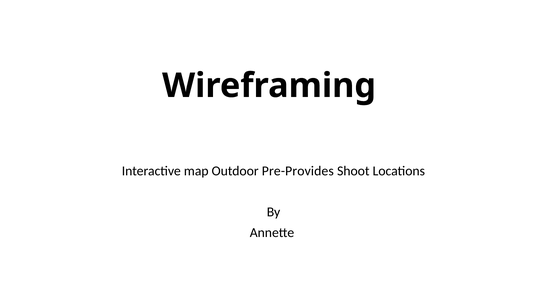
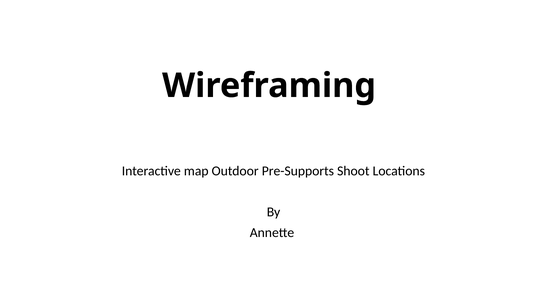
Pre-Provides: Pre-Provides -> Pre-Supports
